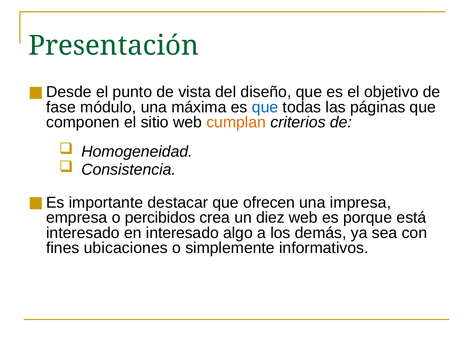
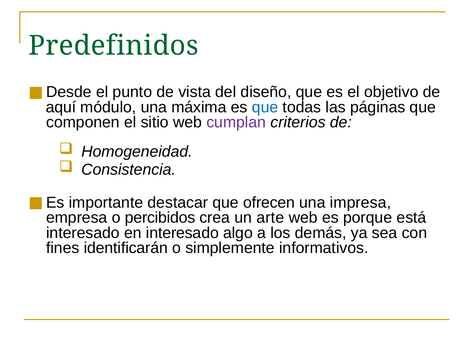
Presentación: Presentación -> Predefinidos
fase: fase -> aquí
cumplan colour: orange -> purple
diez: diez -> arte
ubicaciones: ubicaciones -> identificarán
